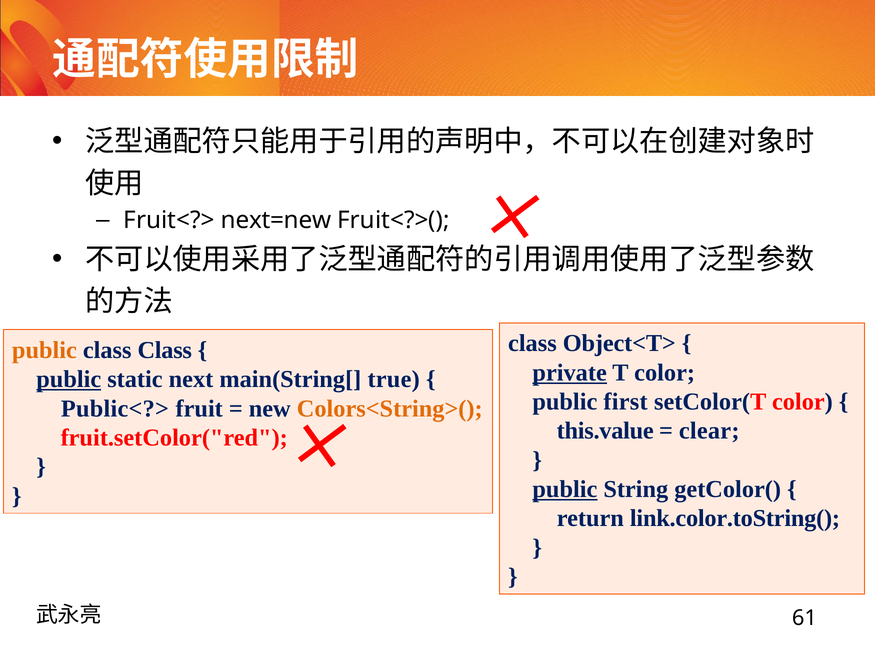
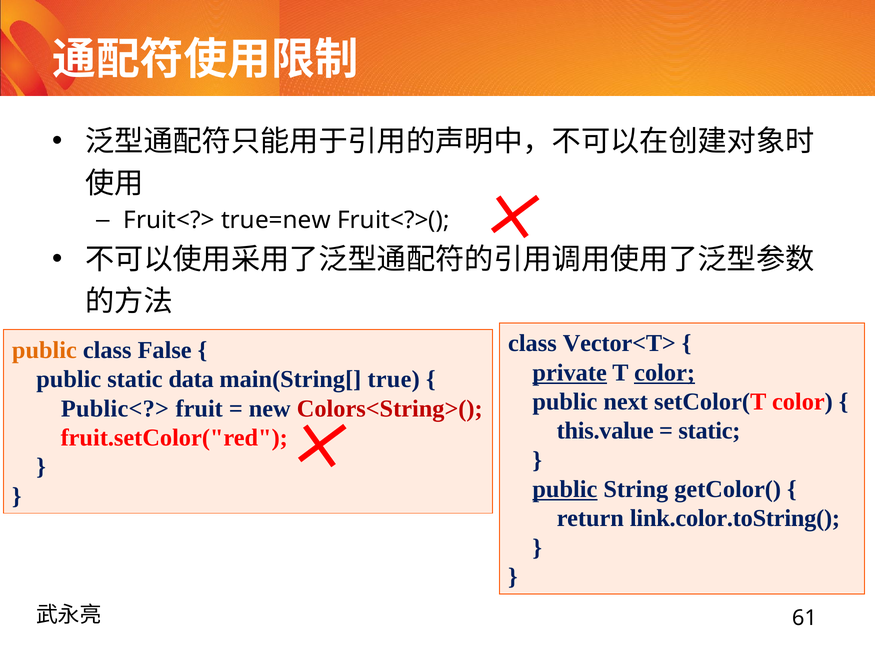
next=new: next=new -> true=new
Object<T>: Object<T> -> Vector<T>
class Class: Class -> False
color at (665, 373) underline: none -> present
public at (69, 380) underline: present -> none
next: next -> data
first: first -> next
Colors<String>( colour: orange -> red
clear at (709, 431): clear -> static
